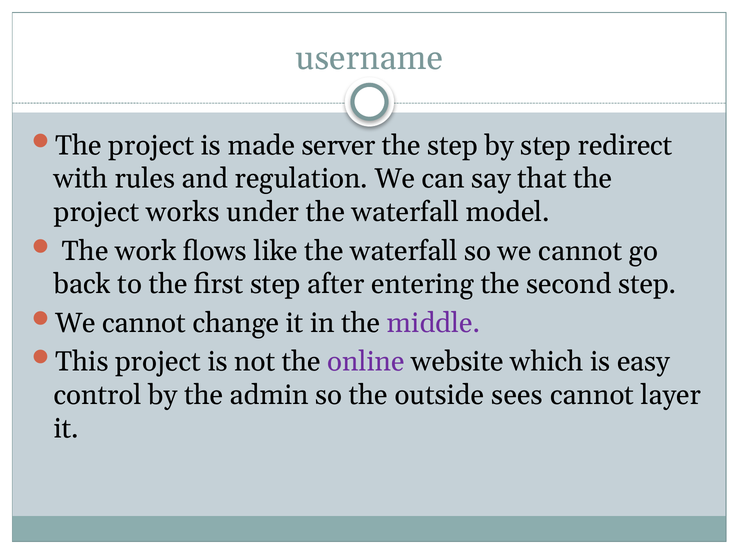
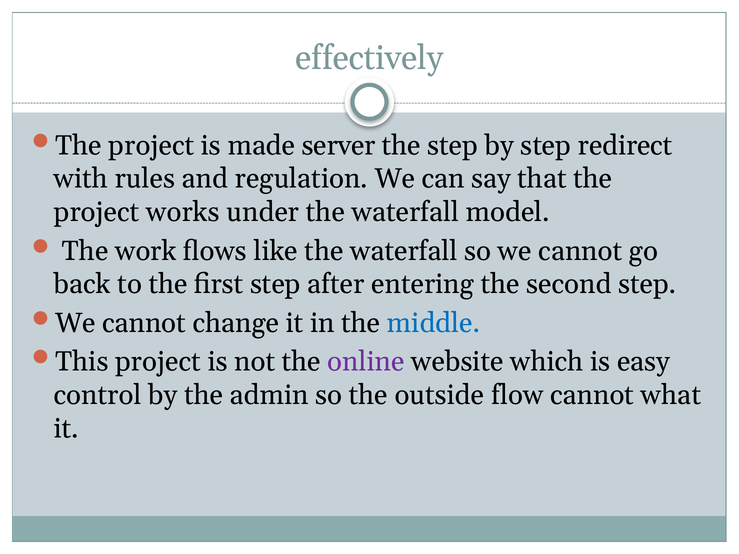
username: username -> effectively
middle colour: purple -> blue
sees: sees -> flow
layer: layer -> what
